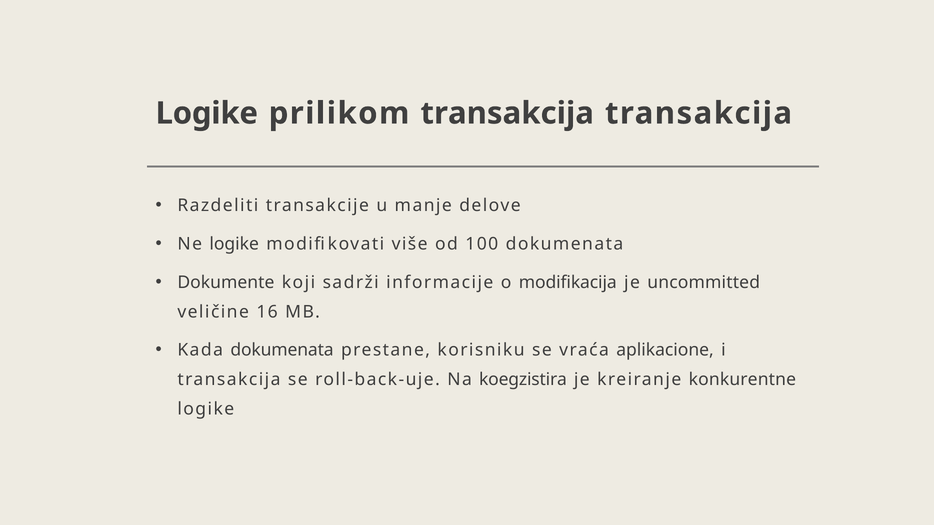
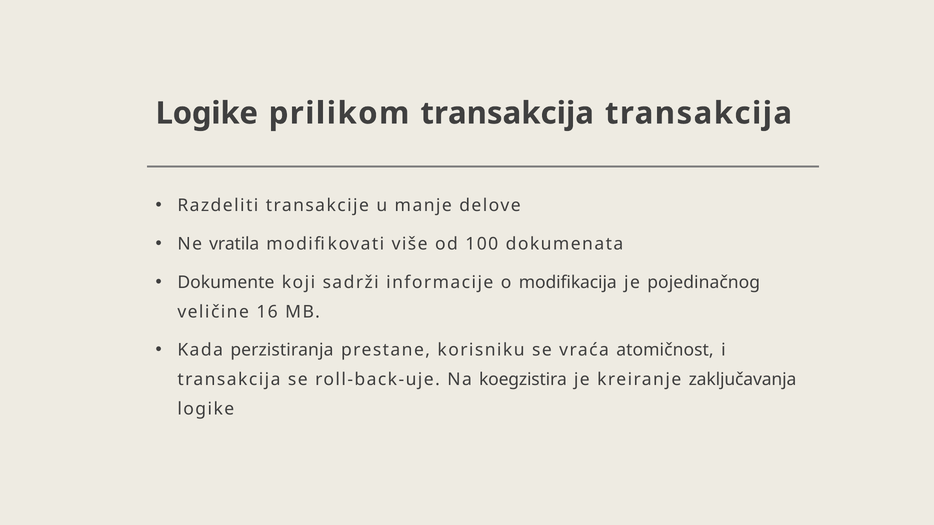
Ne logike: logike -> vratila
uncommitted: uncommitted -> pojedinačnog
Kada dokumenata: dokumenata -> perzistiranja
aplikacione: aplikacione -> atomičnost
konkurentne: konkurentne -> zaključavanja
